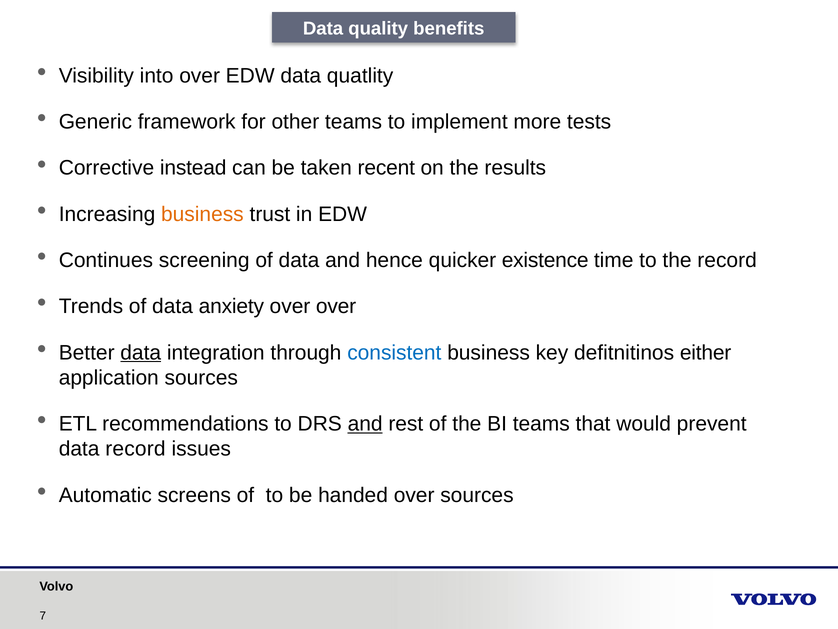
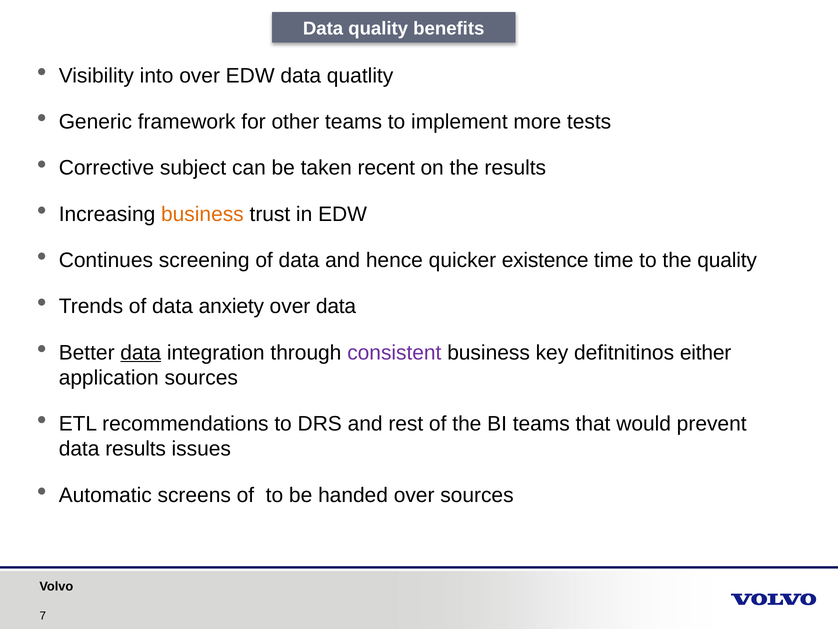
instead: instead -> subject
the record: record -> quality
over over: over -> data
consistent colour: blue -> purple
and at (365, 424) underline: present -> none
data record: record -> results
